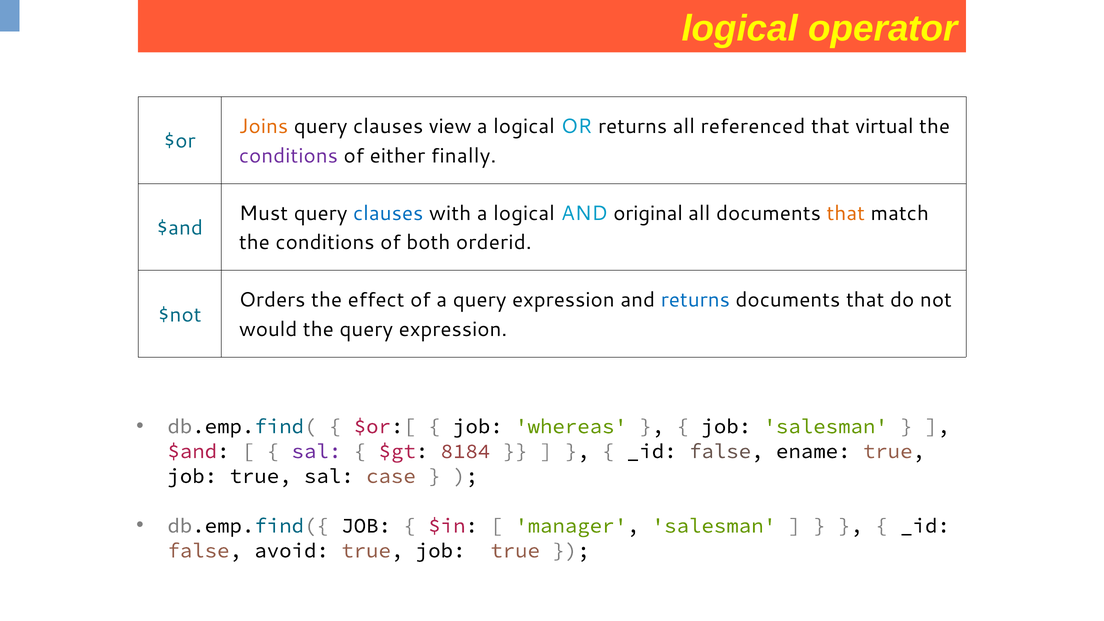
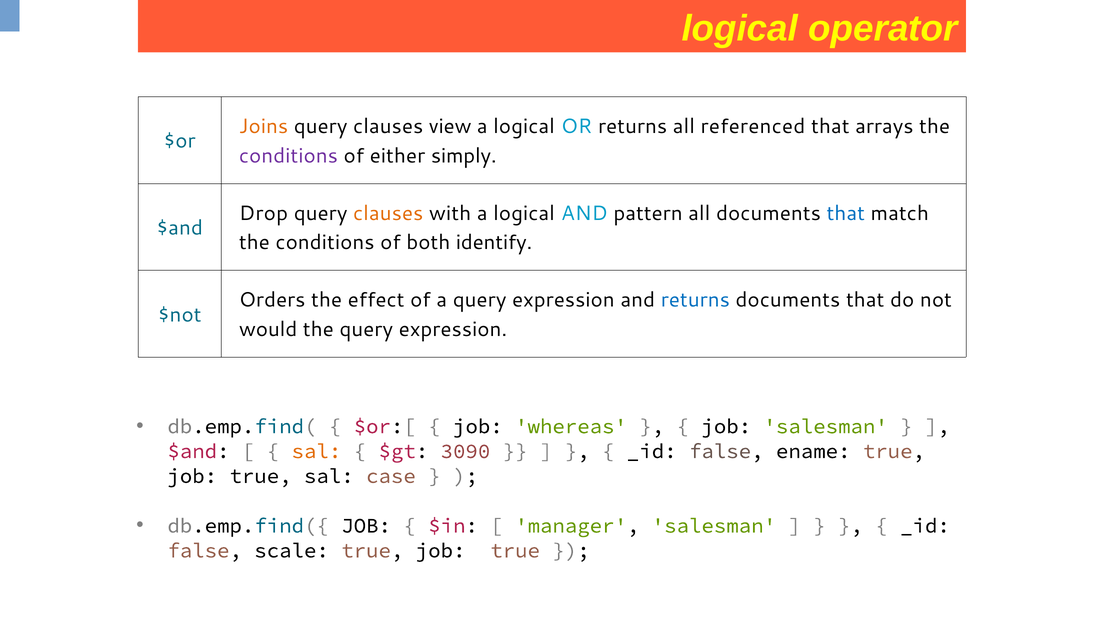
virtual: virtual -> arrays
finally: finally -> simply
Must: Must -> Drop
clauses at (388, 213) colour: blue -> orange
original: original -> pattern
that at (846, 213) colour: orange -> blue
orderid: orderid -> identify
sal at (316, 451) colour: purple -> orange
8184: 8184 -> 3090
avoid: avoid -> scale
